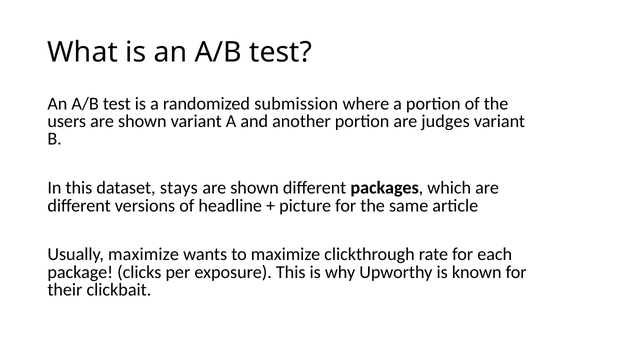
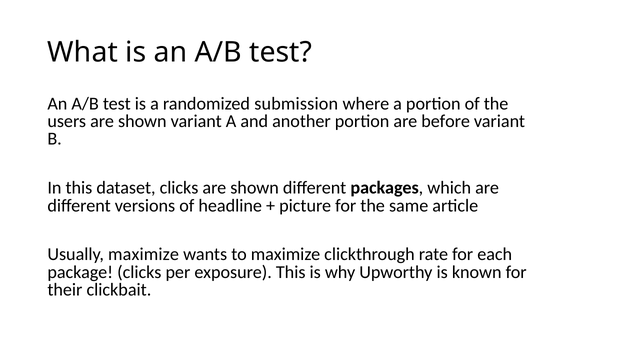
judges: judges -> before
dataset stays: stays -> clicks
